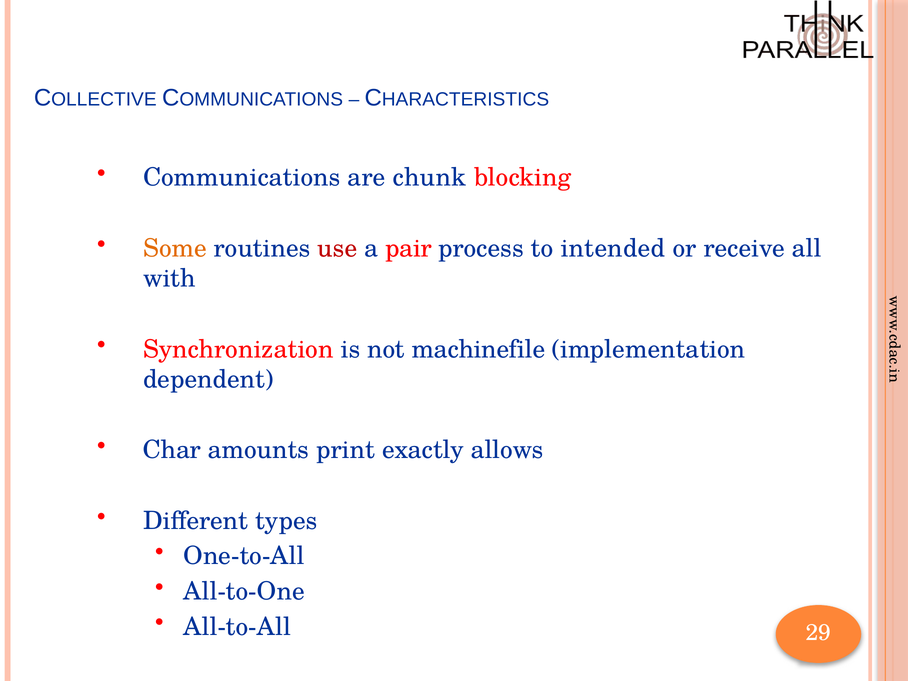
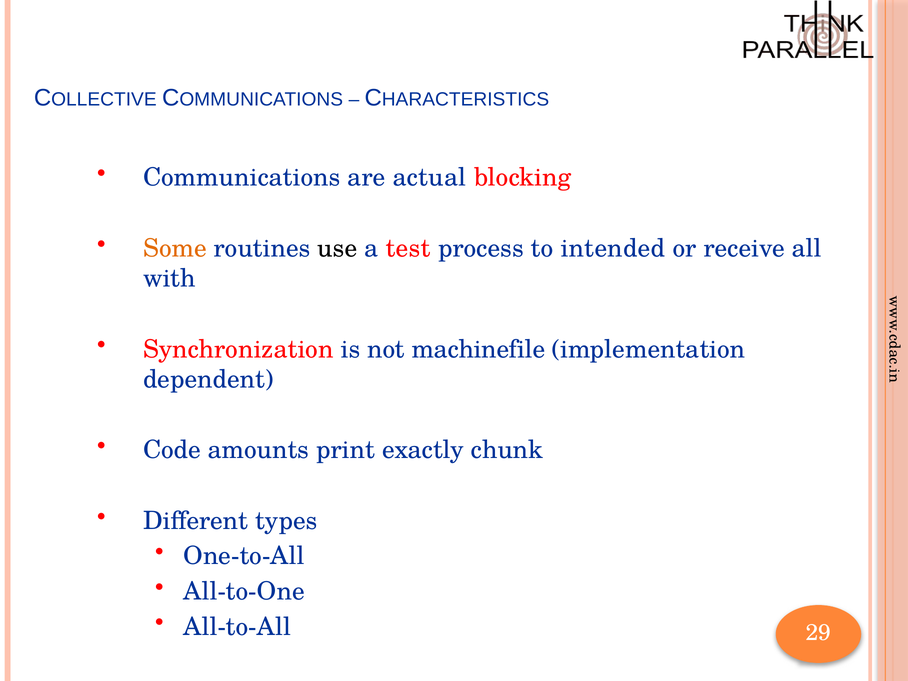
chunk: chunk -> actual
use colour: red -> black
pair: pair -> test
Char: Char -> Code
allows: allows -> chunk
